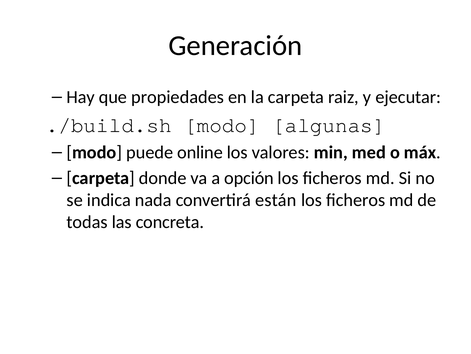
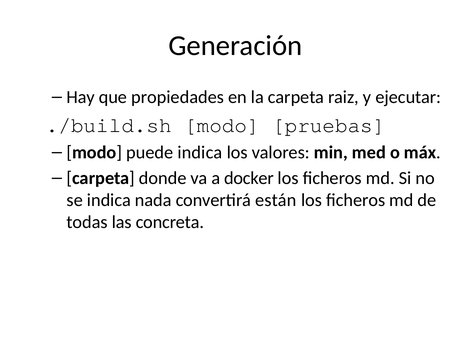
algunas: algunas -> pruebas
puede online: online -> indica
opción: opción -> docker
